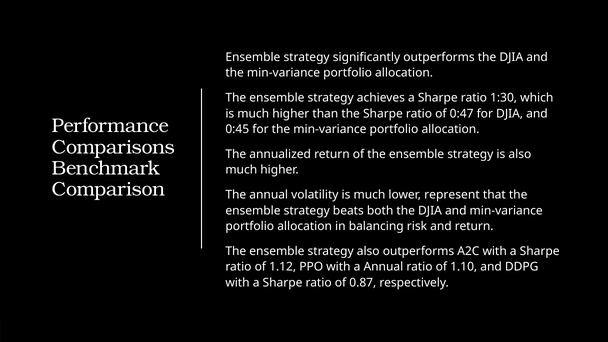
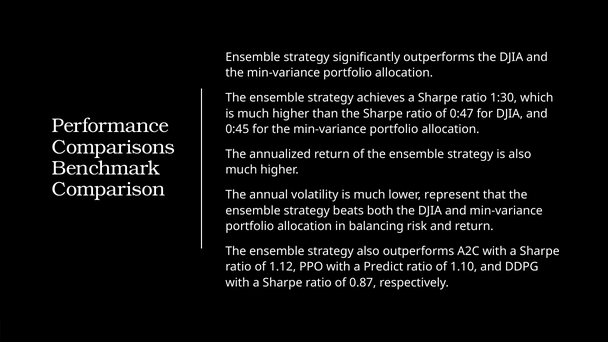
a Annual: Annual -> Predict
